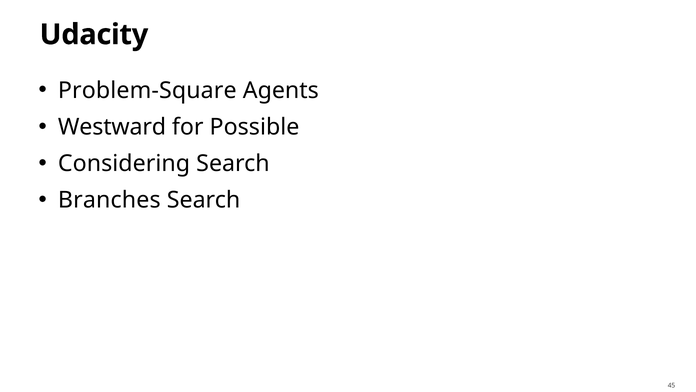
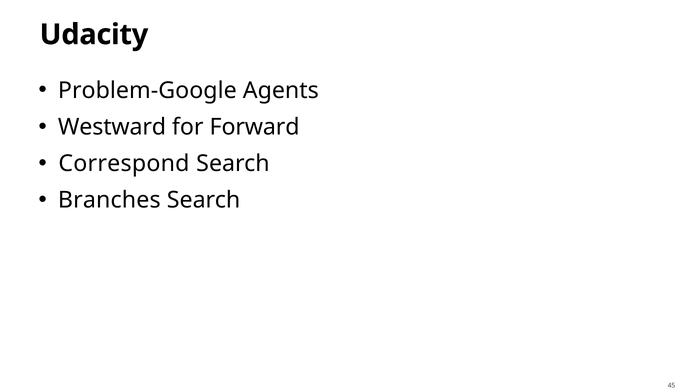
Problem-Square: Problem-Square -> Problem-Google
Possible: Possible -> Forward
Considering: Considering -> Correspond
